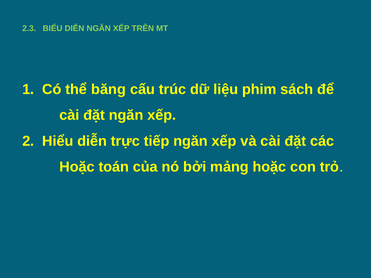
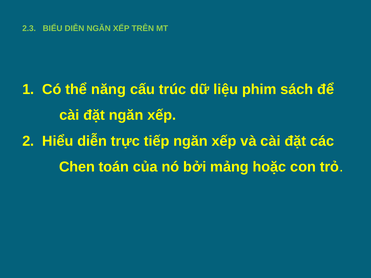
băng: băng -> năng
Hoặc at (77, 167): Hoặc -> Chen
